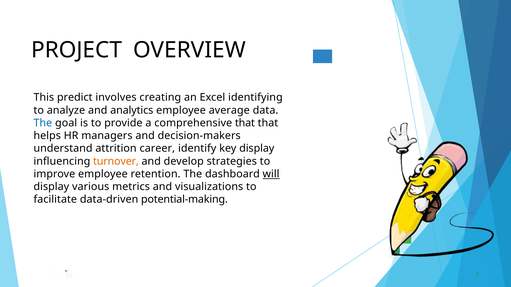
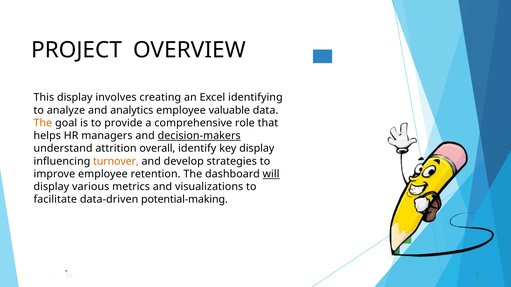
This predict: predict -> display
average: average -> valuable
The at (43, 123) colour: blue -> orange
comprehensive that: that -> role
decision-makers underline: none -> present
career: career -> overall
